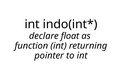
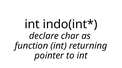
float: float -> char
